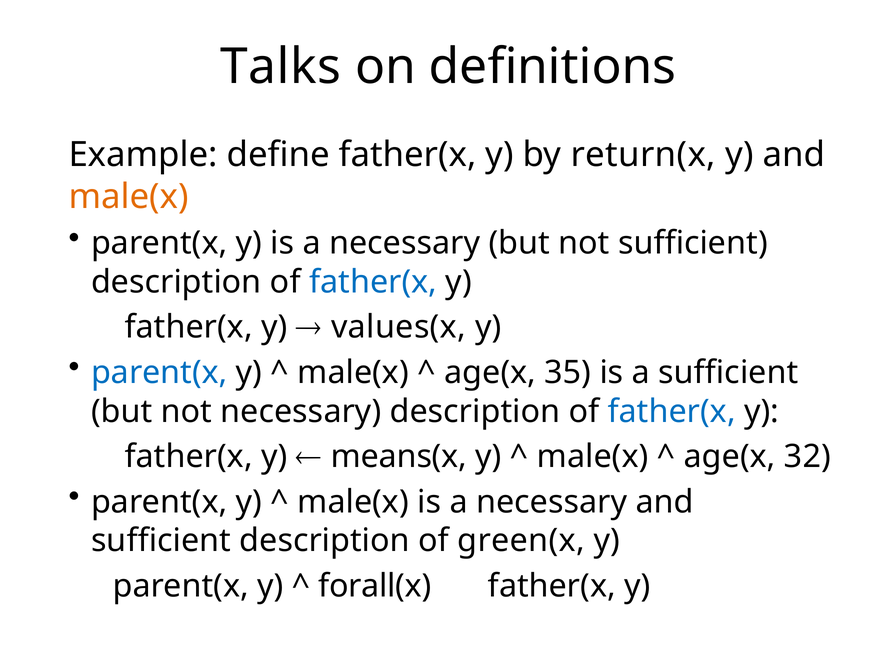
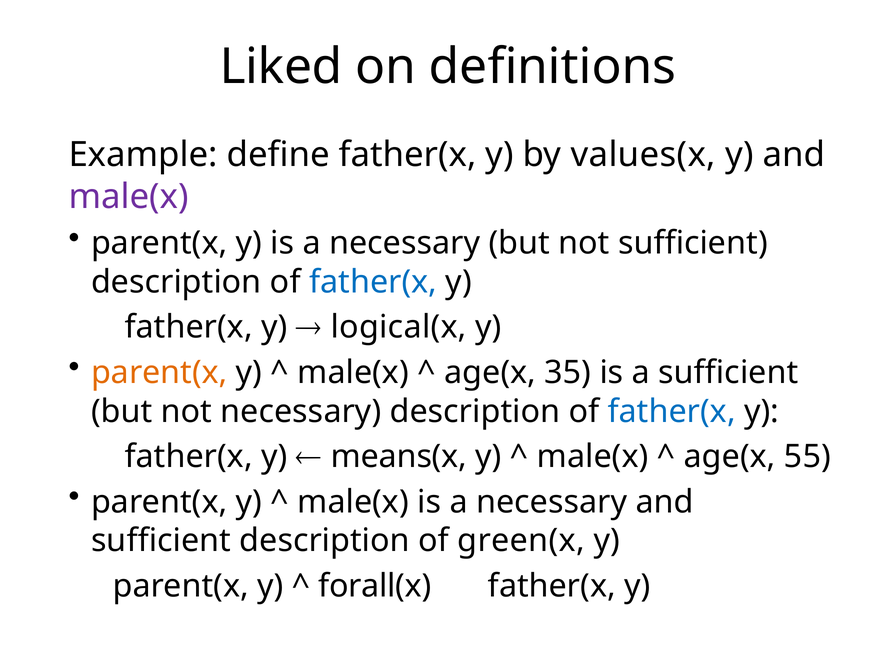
Talks: Talks -> Liked
return(x: return(x -> values(x
male(x at (129, 197) colour: orange -> purple
values(x: values(x -> logical(x
parent(x at (159, 373) colour: blue -> orange
32: 32 -> 55
